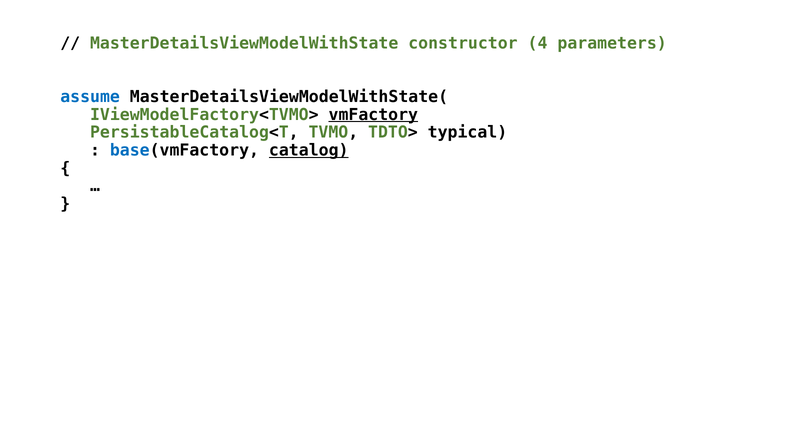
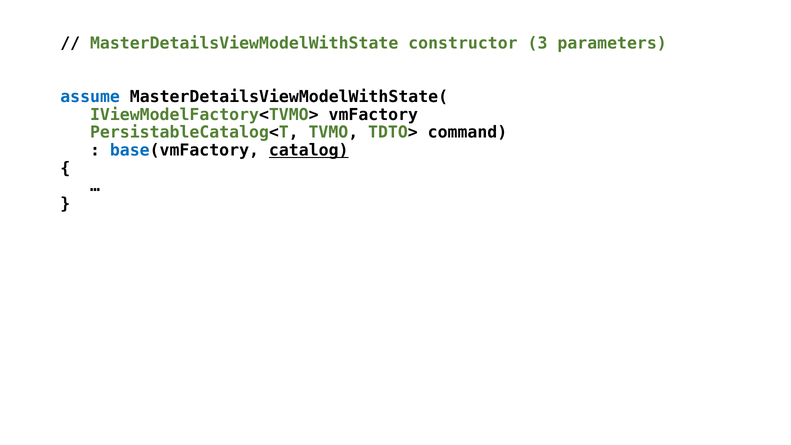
4: 4 -> 3
vmFactory underline: present -> none
typical: typical -> command
